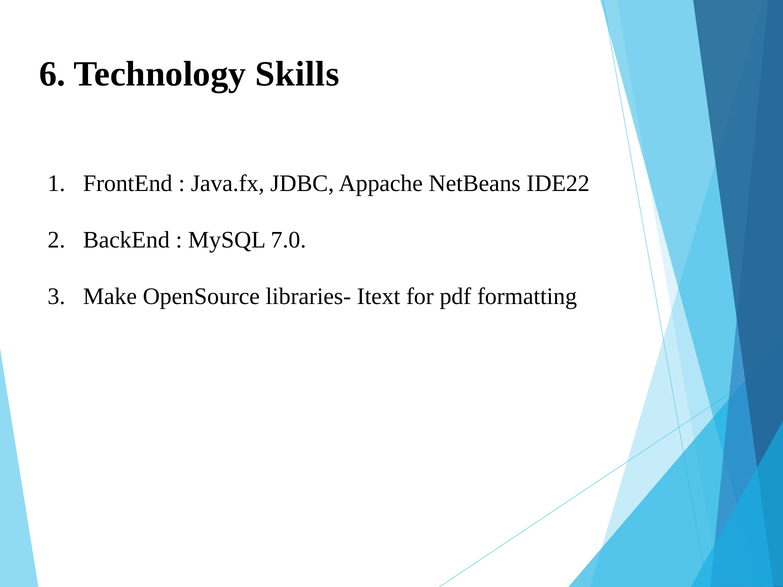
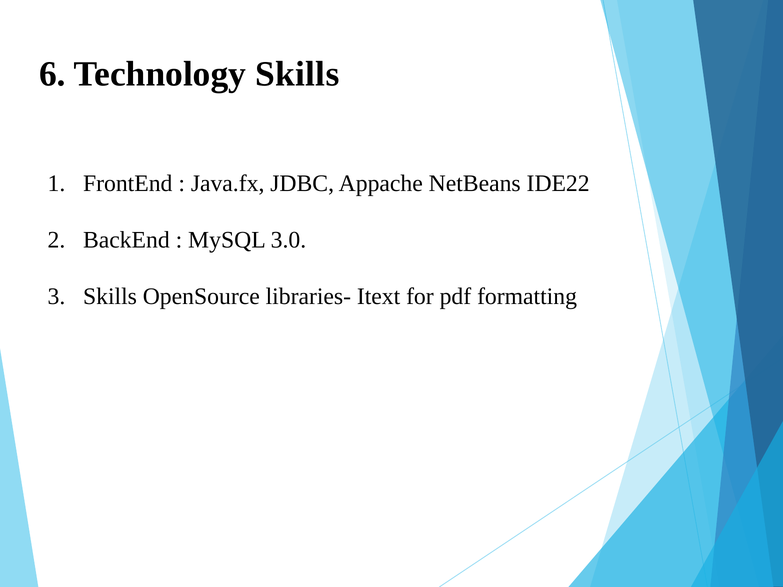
7.0: 7.0 -> 3.0
Make at (110, 297): Make -> Skills
